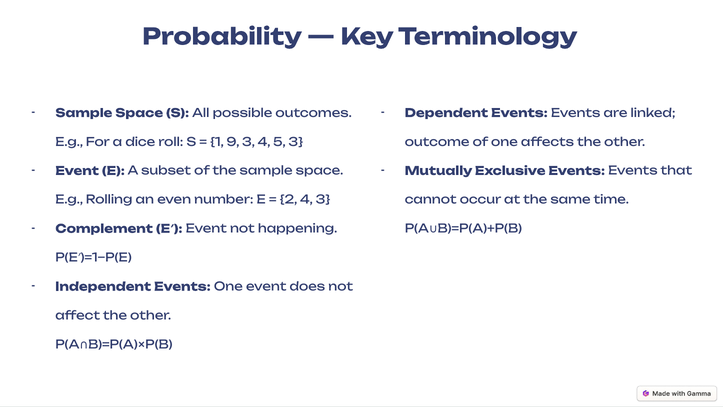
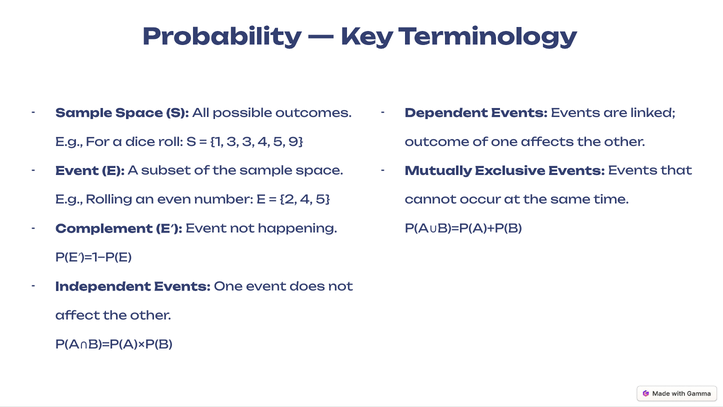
1 9: 9 -> 3
5 3: 3 -> 9
2 4 3: 3 -> 5
